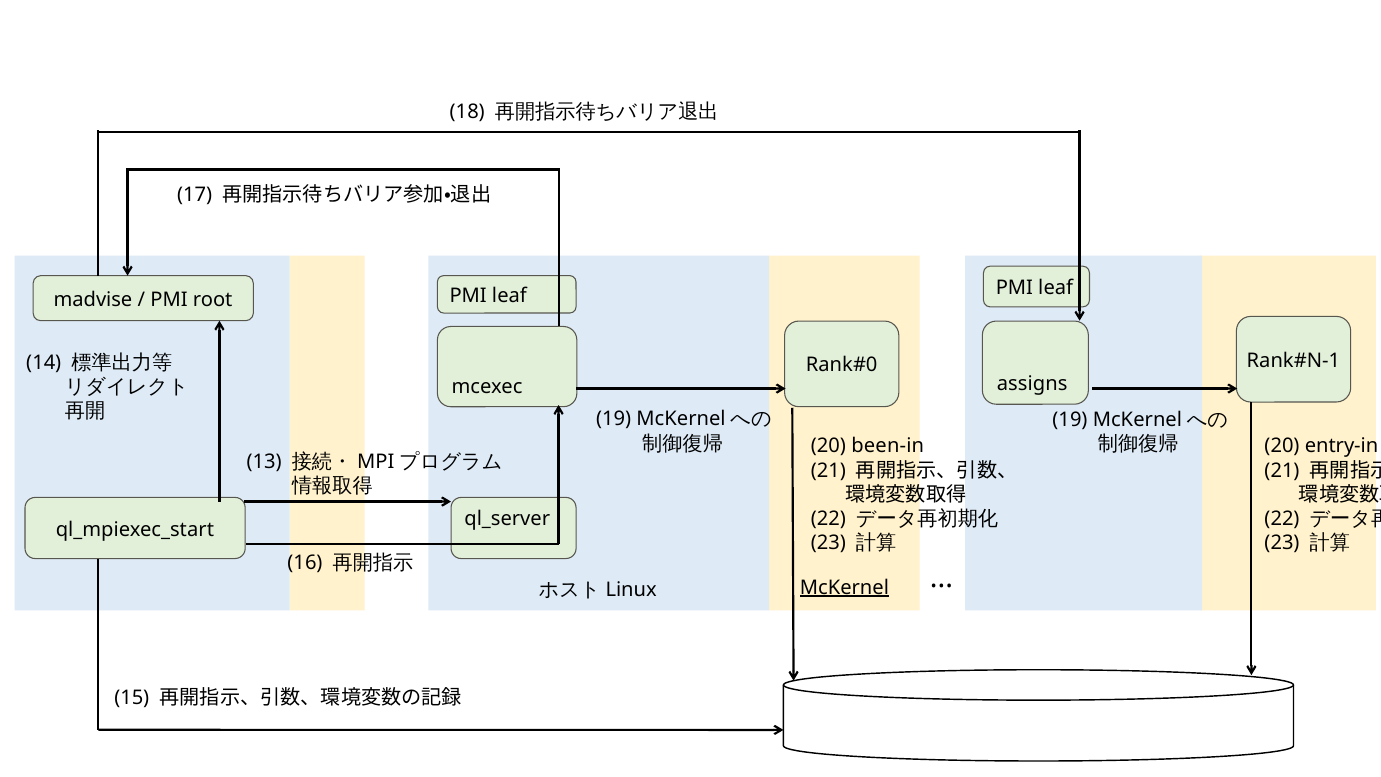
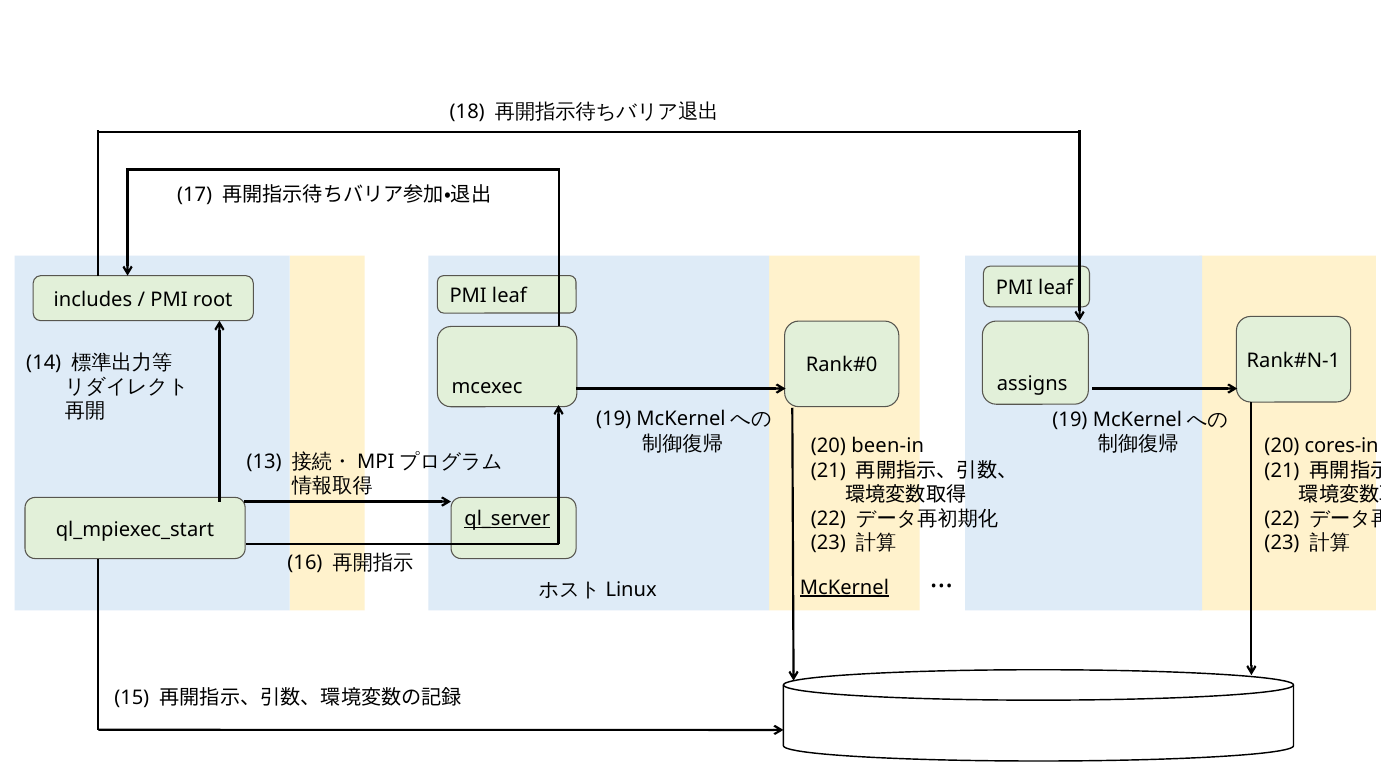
madvise: madvise -> includes
entry-in: entry-in -> cores-in
ql_server underline: none -> present
